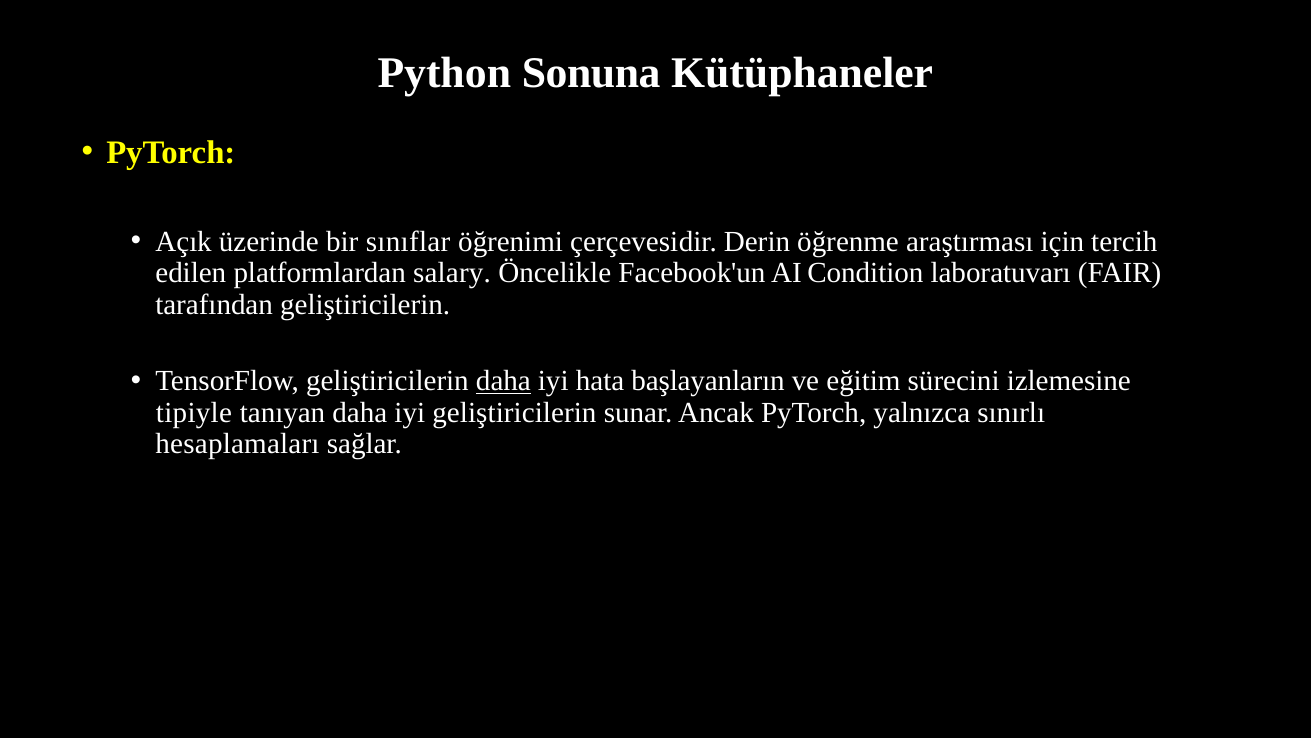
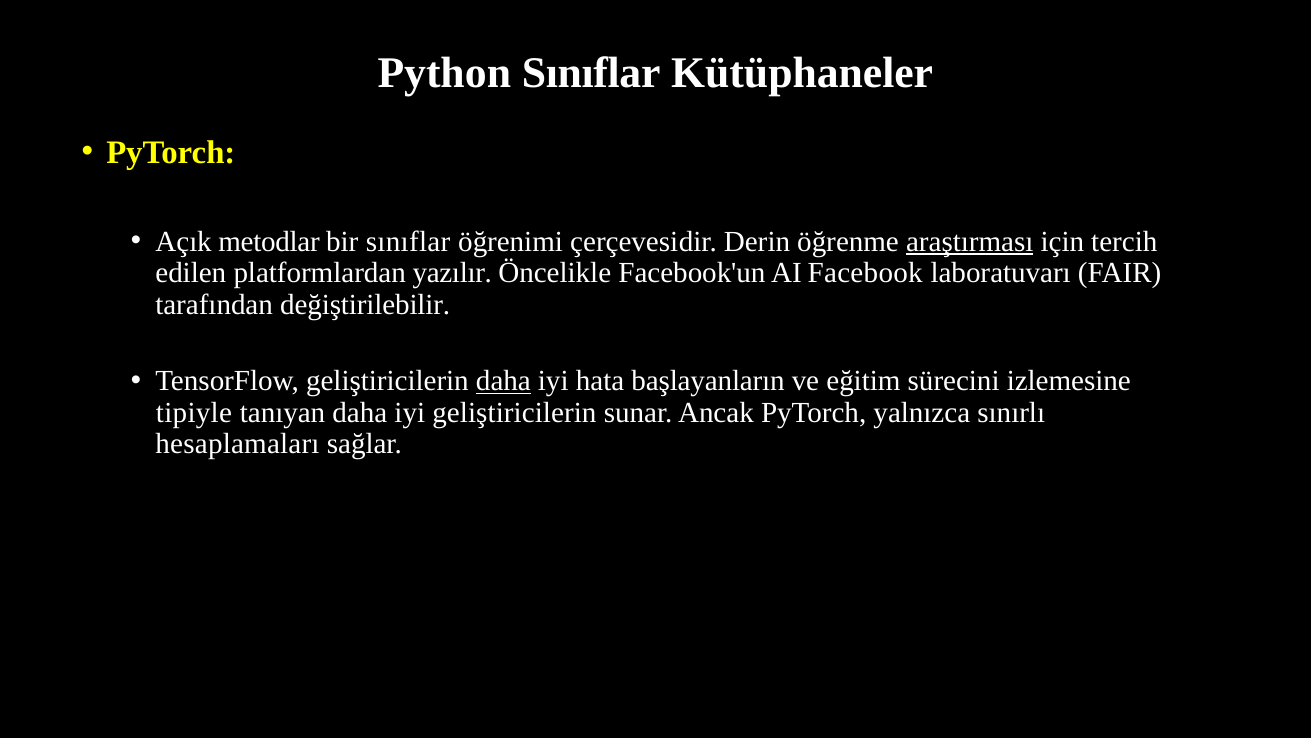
Python Sonuna: Sonuna -> Sınıflar
üzerinde: üzerinde -> metodlar
araştırması underline: none -> present
salary: salary -> yazılır
Condition: Condition -> Facebook
tarafından geliştiricilerin: geliştiricilerin -> değiştirilebilir
